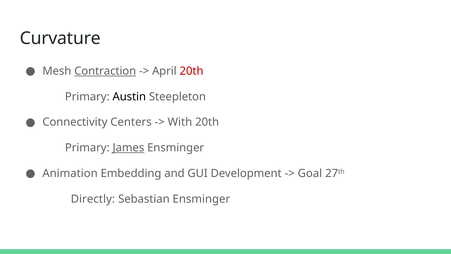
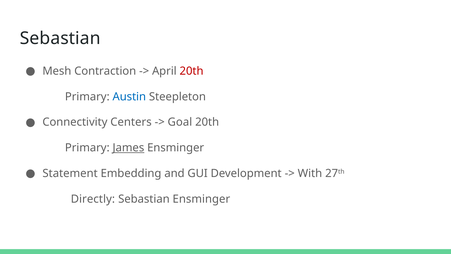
Curvature at (60, 38): Curvature -> Sebastian
Contraction underline: present -> none
Austin colour: black -> blue
With: With -> Goal
Animation: Animation -> Statement
Goal: Goal -> With
